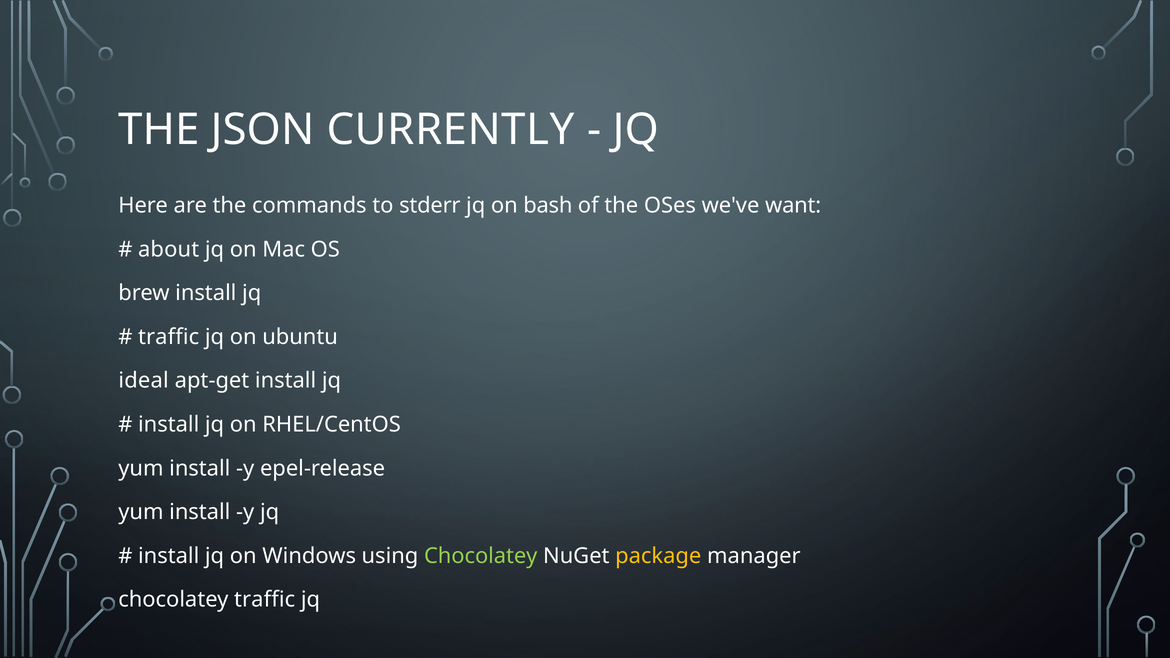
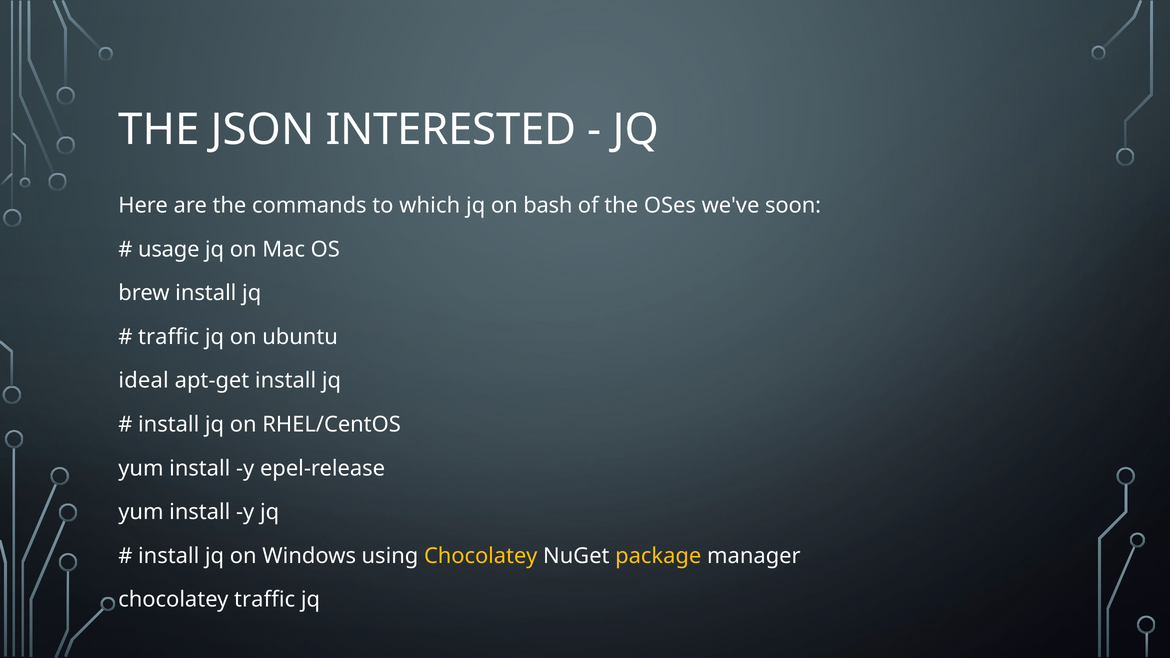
CURRENTLY: CURRENTLY -> INTERESTED
stderr: stderr -> which
want: want -> soon
about: about -> usage
Chocolatey at (481, 556) colour: light green -> yellow
